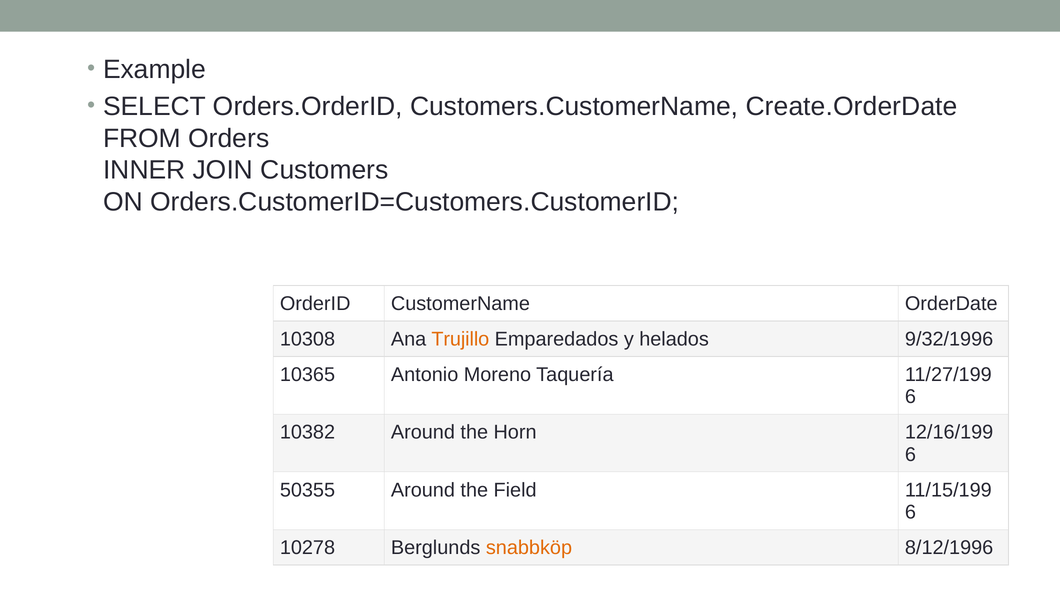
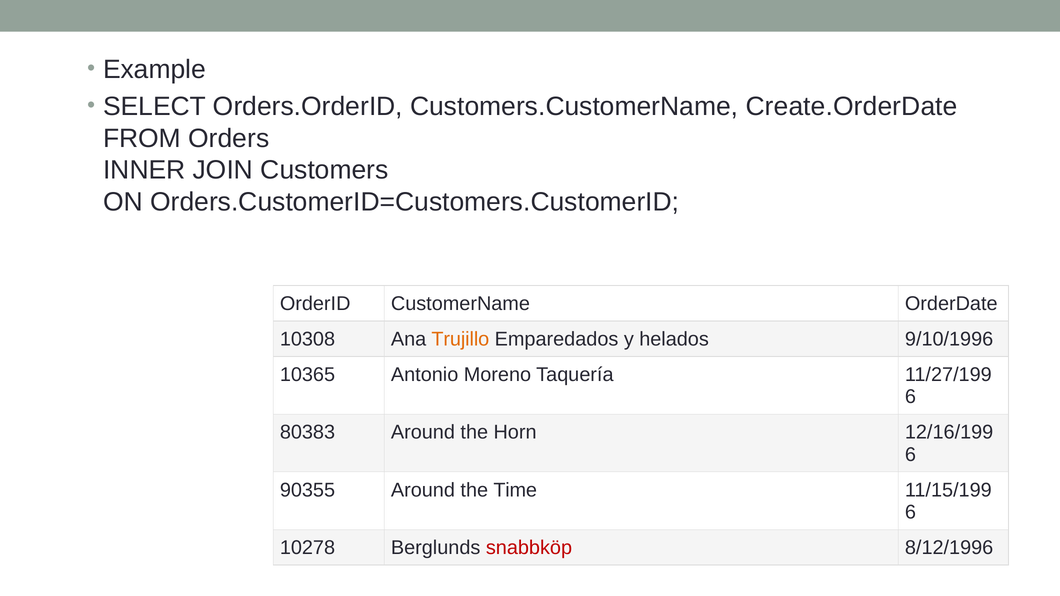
9/32/1996: 9/32/1996 -> 9/10/1996
10382: 10382 -> 80383
50355: 50355 -> 90355
Field: Field -> Time
snabbköp colour: orange -> red
